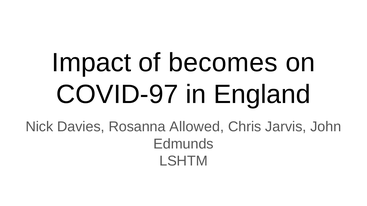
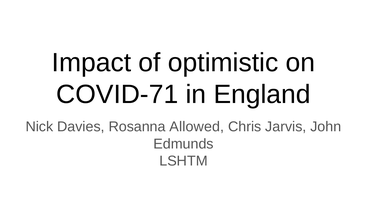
becomes: becomes -> optimistic
COVID-97: COVID-97 -> COVID-71
